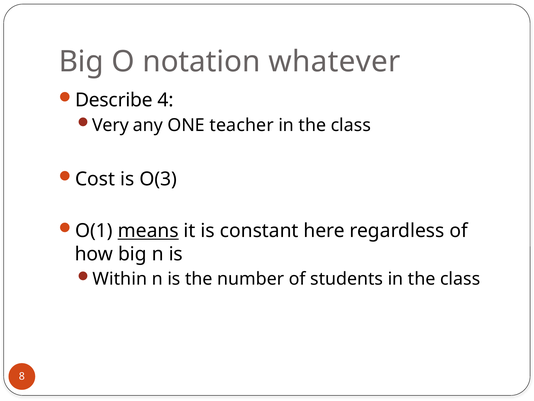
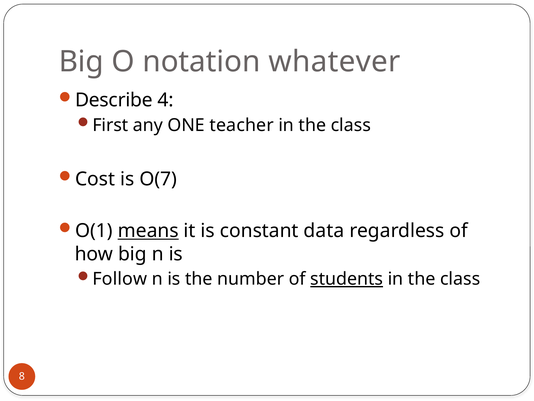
Very: Very -> First
O(3: O(3 -> O(7
here: here -> data
Within: Within -> Follow
students underline: none -> present
